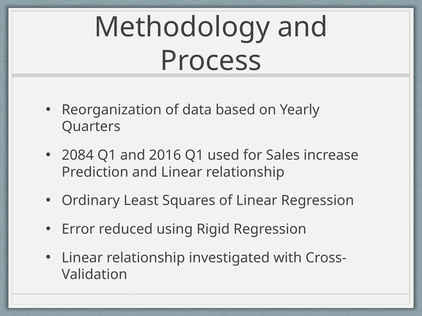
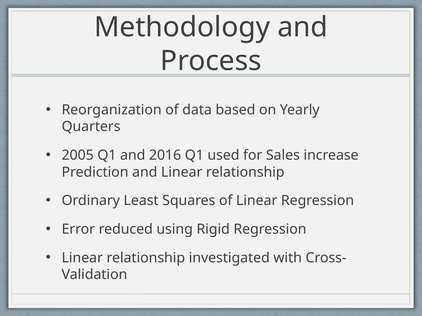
2084: 2084 -> 2005
